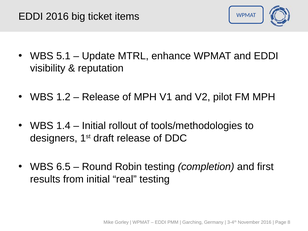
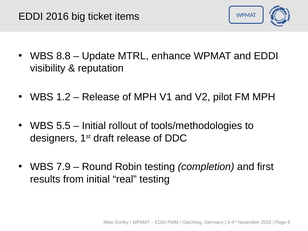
5.1: 5.1 -> 8.8
1.4: 1.4 -> 5.5
6.5: 6.5 -> 7.9
